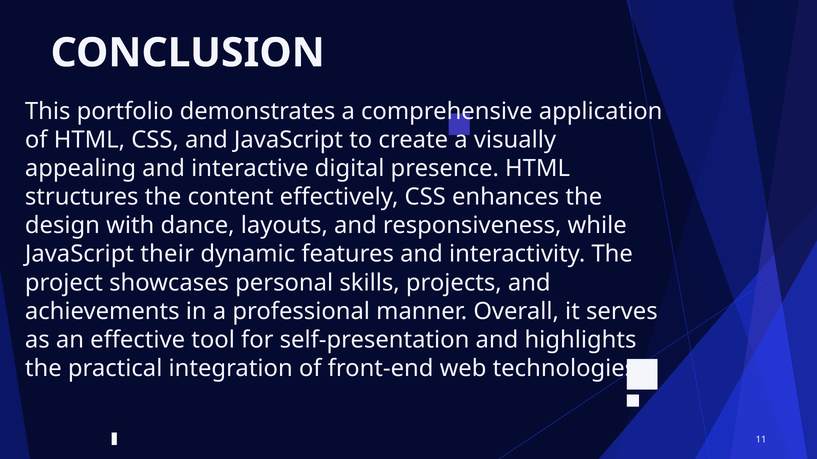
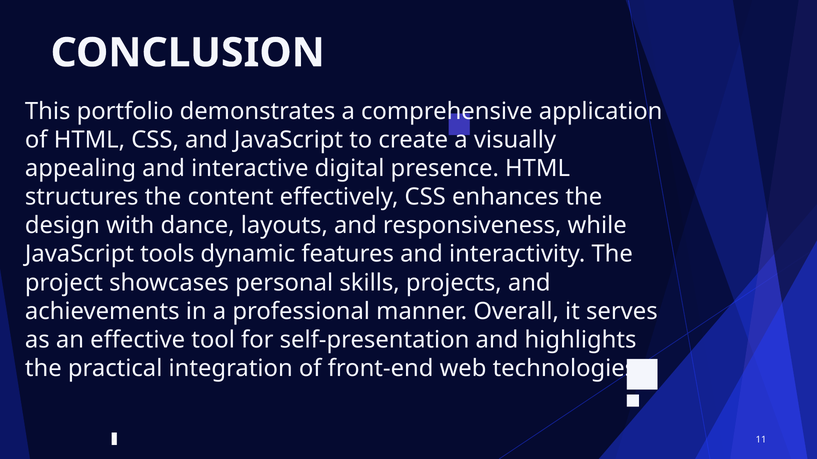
their: their -> tools
